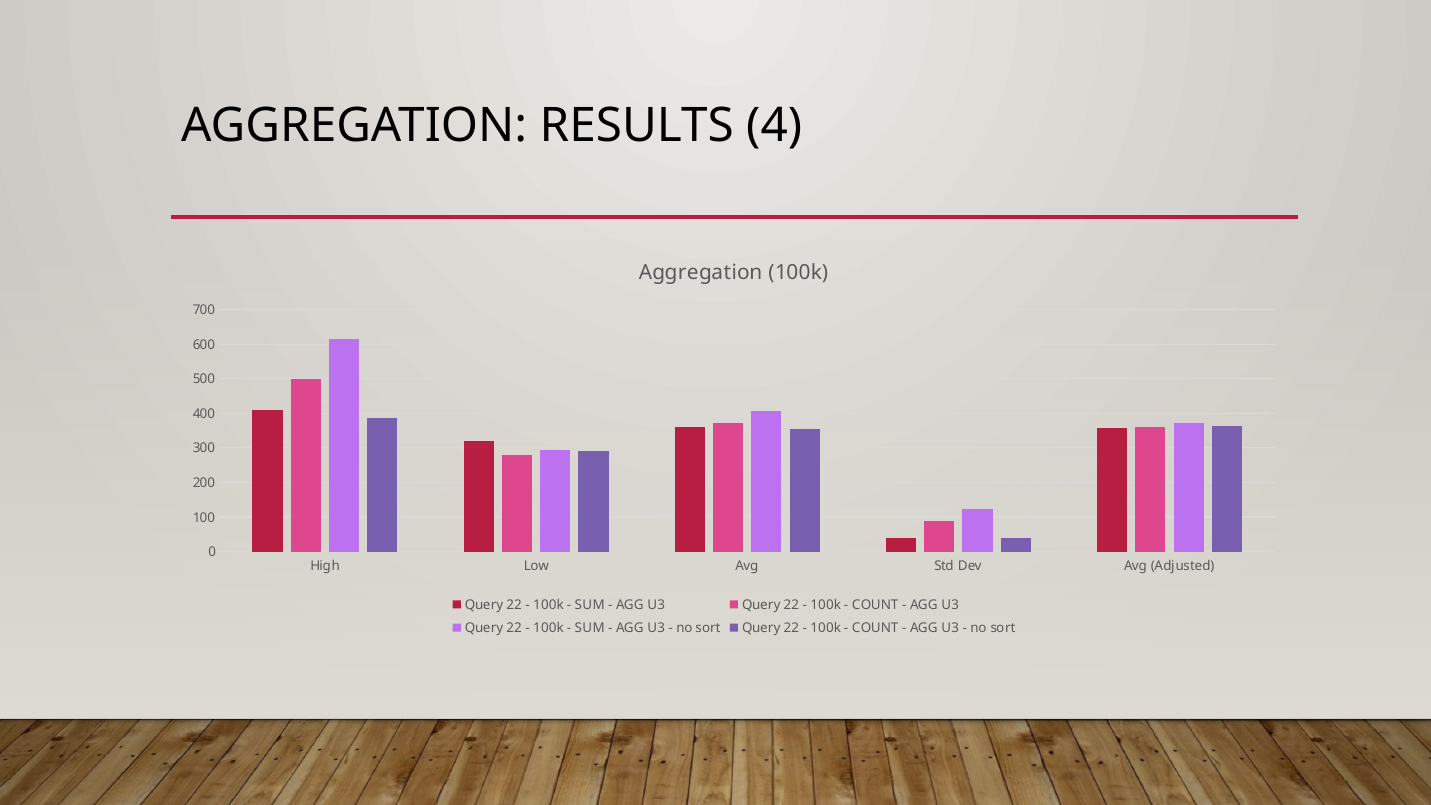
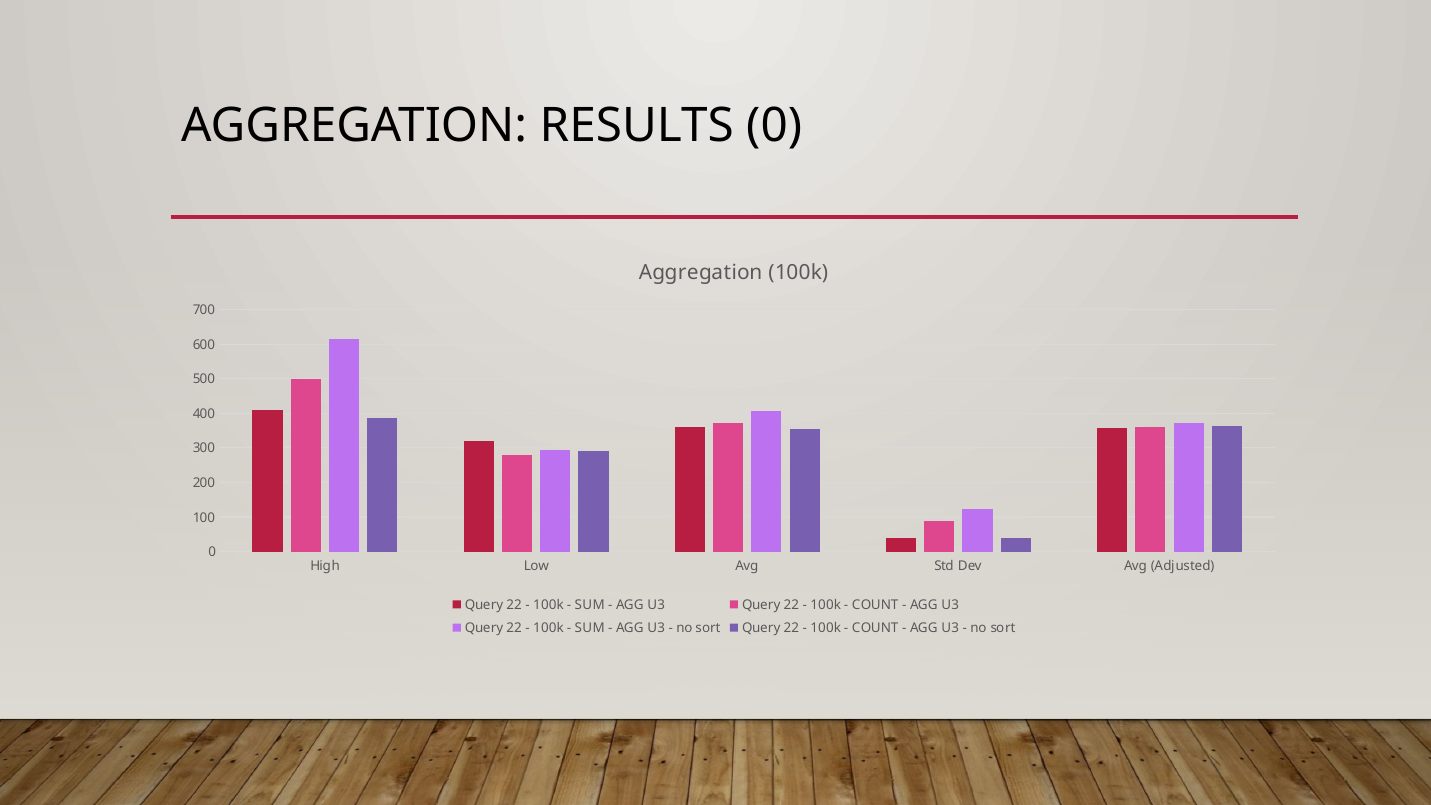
RESULTS 4: 4 -> 0
